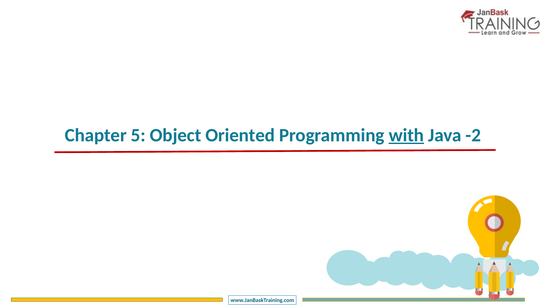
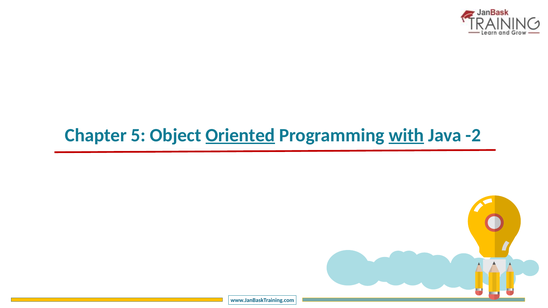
Oriented underline: none -> present
